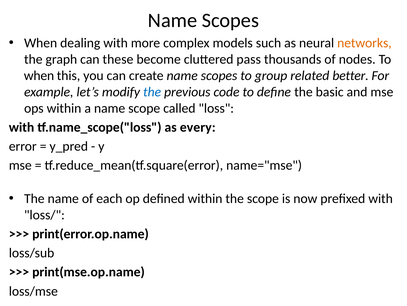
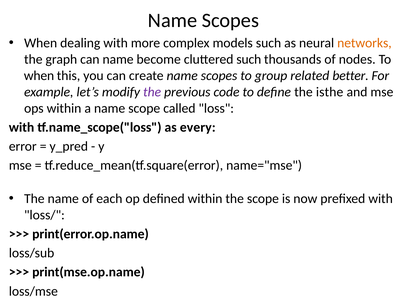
can these: these -> name
cluttered pass: pass -> such
the at (152, 92) colour: blue -> purple
basic: basic -> isthe
